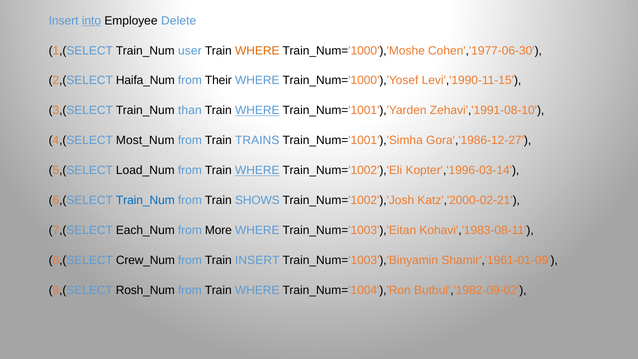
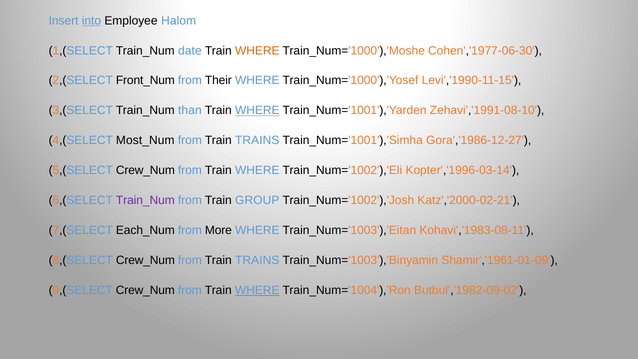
Delete: Delete -> Halom
user: user -> date
Haifa_Num: Haifa_Num -> Front_Num
5,(SELECT Load_Num: Load_Num -> Crew_Num
WHERE at (257, 170) underline: present -> none
Train_Num at (145, 200) colour: blue -> purple
SHOWS: SHOWS -> GROUP
INSERT at (257, 260): INSERT -> TRAINS
9,(SELECT Rosh_Num: Rosh_Num -> Crew_Num
WHERE at (257, 290) underline: none -> present
